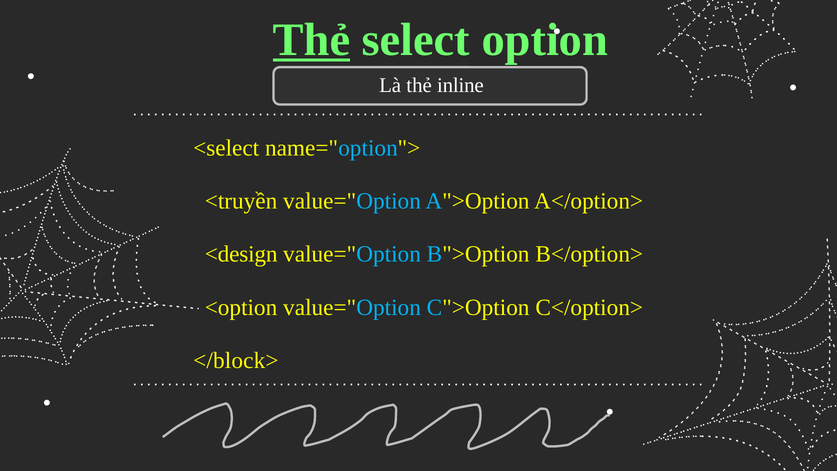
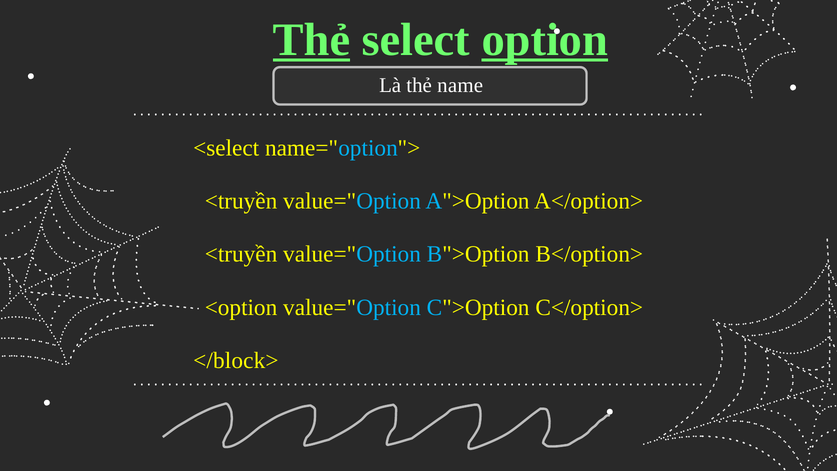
option underline: none -> present
inline: inline -> name
<design at (241, 254): <design -> <truyền
